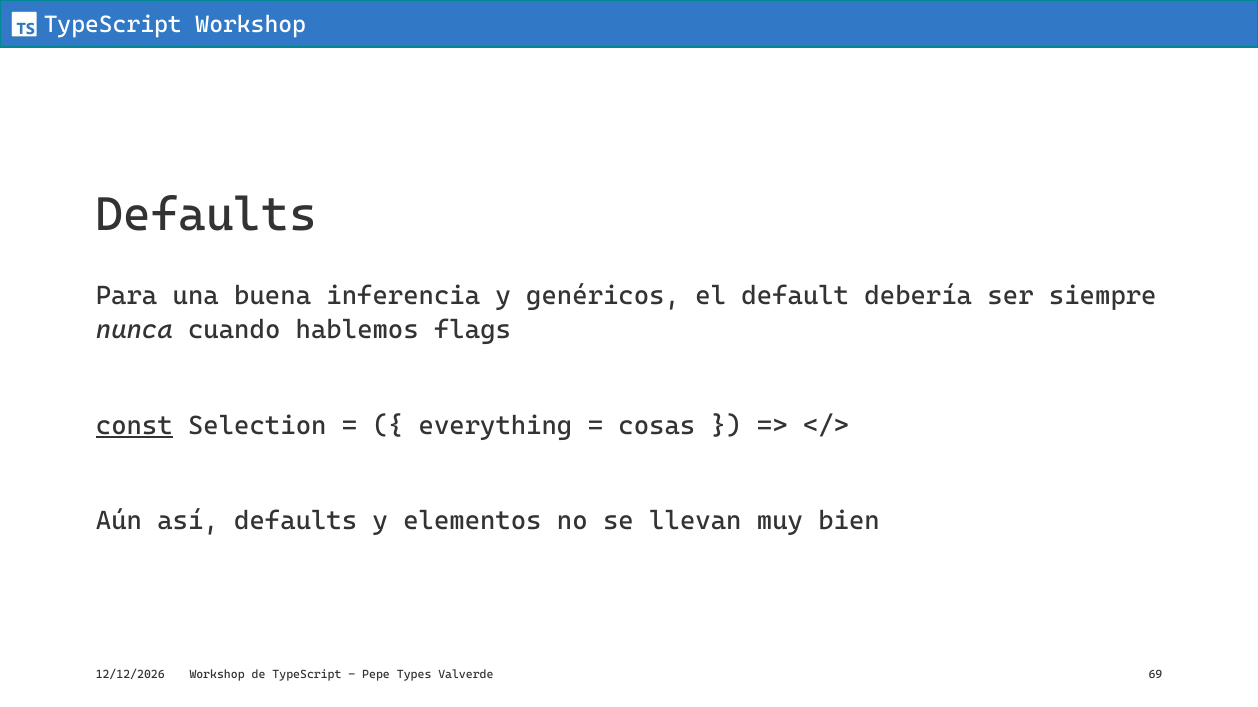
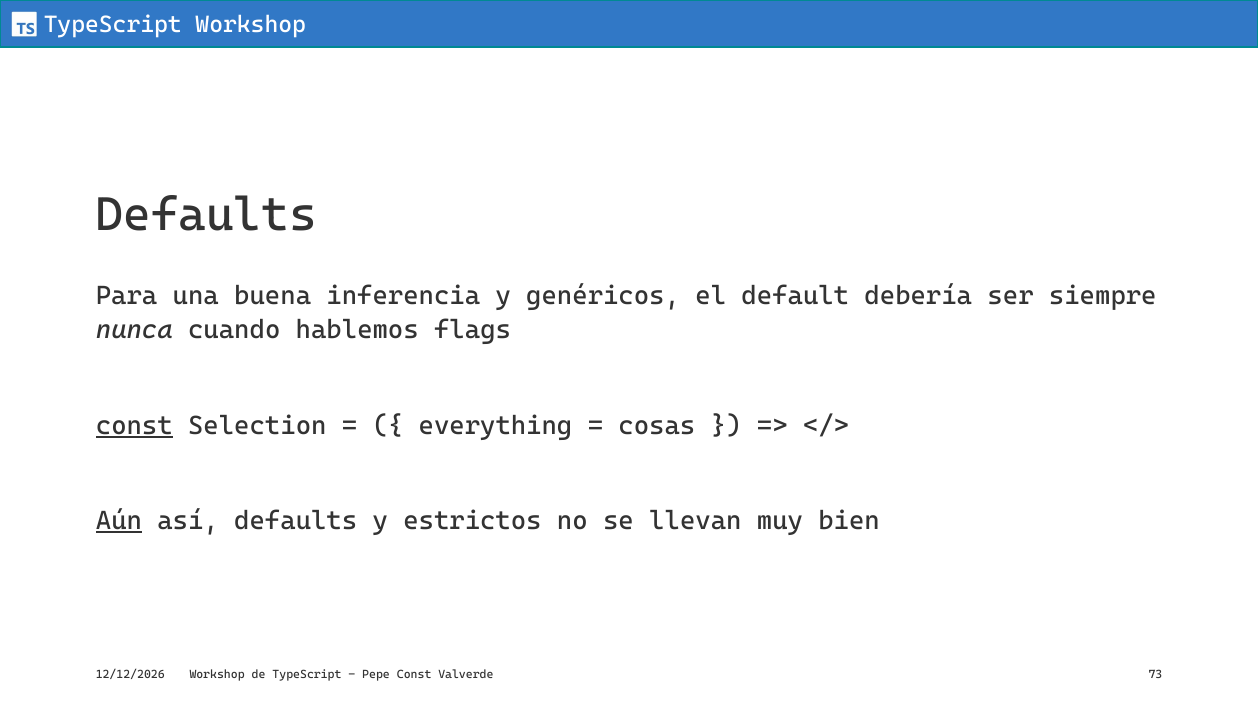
Aún underline: none -> present
elementos: elementos -> estrictos
Pepe Types: Types -> Const
69: 69 -> 73
